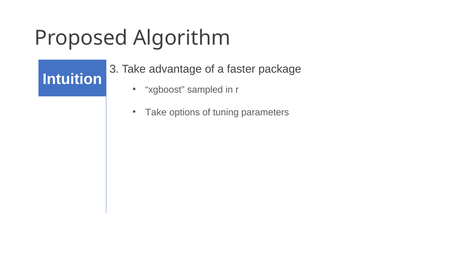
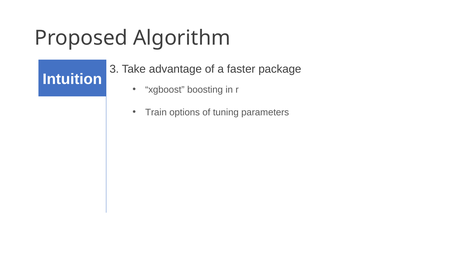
sampled: sampled -> boosting
Take at (156, 112): Take -> Train
